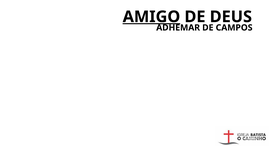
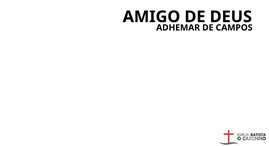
AMIGO underline: present -> none
